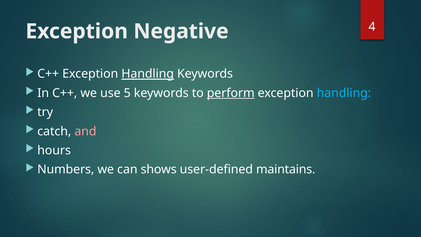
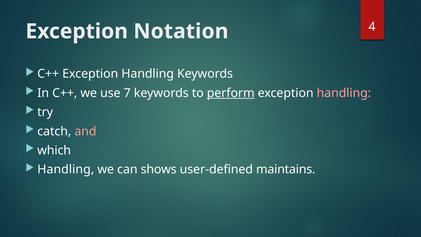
Negative: Negative -> Notation
Handling at (148, 74) underline: present -> none
5: 5 -> 7
handling at (344, 93) colour: light blue -> pink
hours: hours -> which
Numbers at (66, 169): Numbers -> Handling
